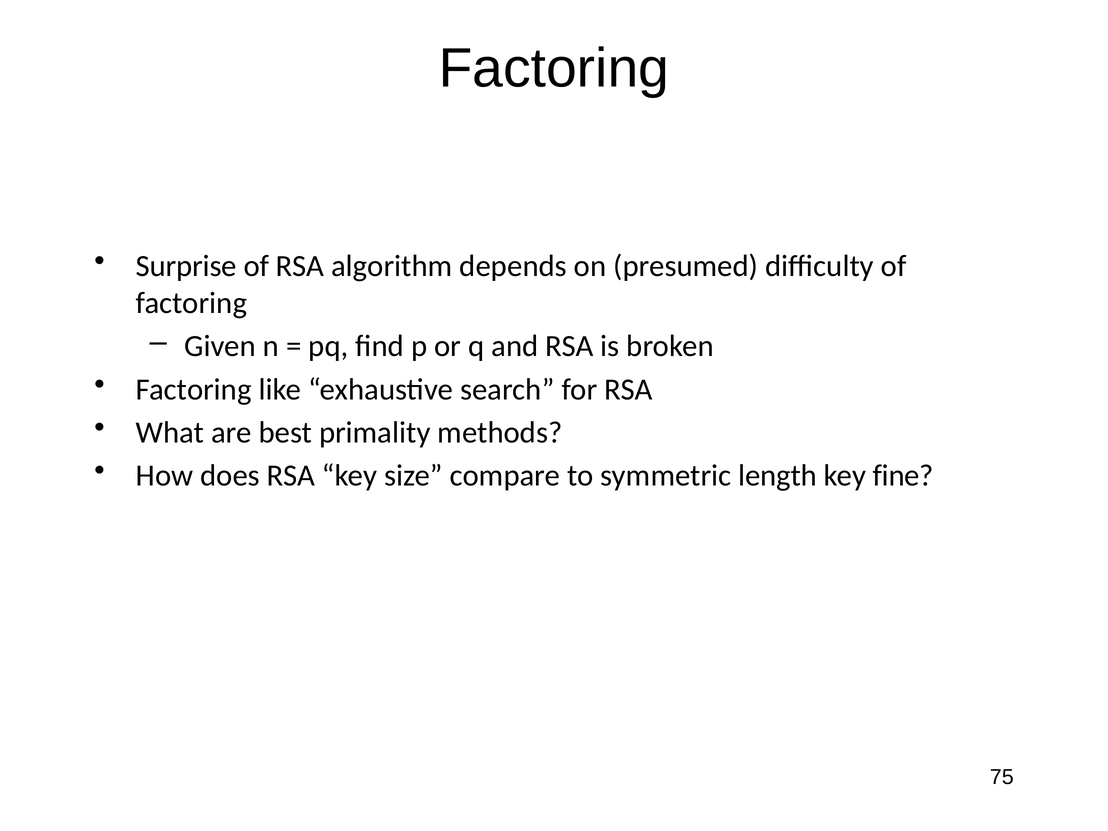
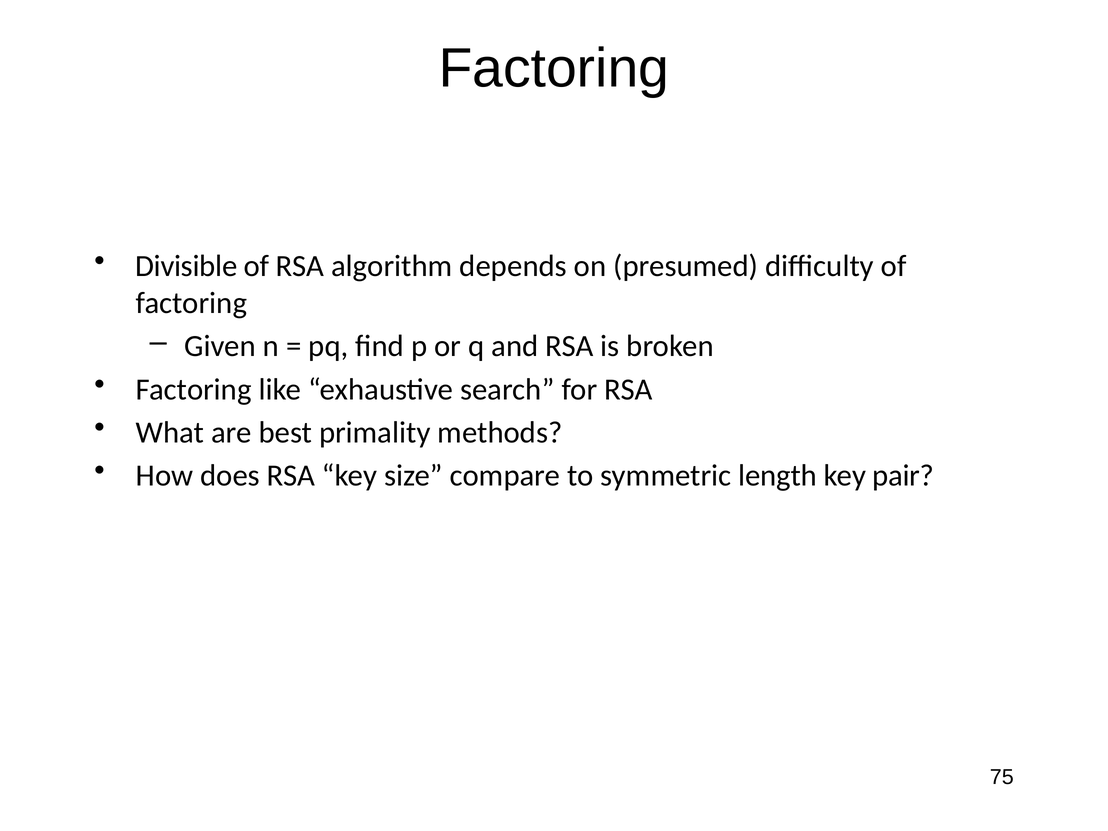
Surprise: Surprise -> Divisible
fine: fine -> pair
